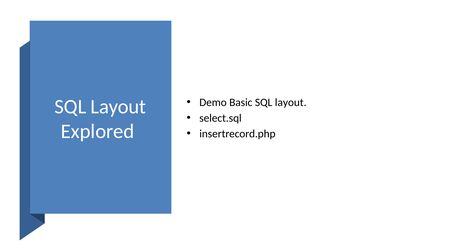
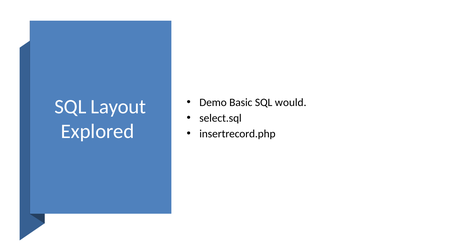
Basic SQL layout: layout -> would
